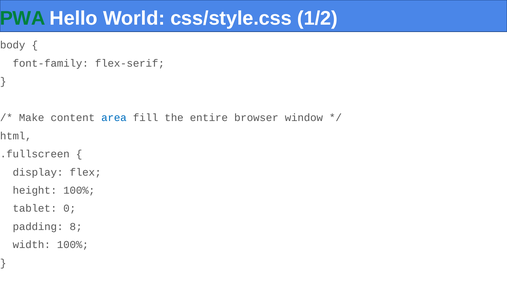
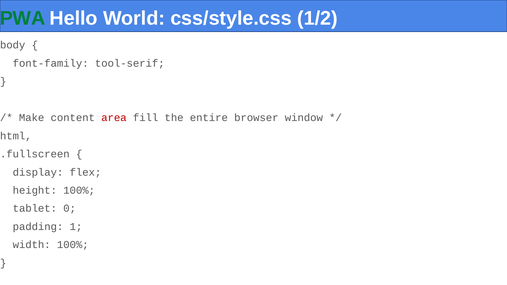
flex-serif: flex-serif -> tool-serif
area colour: blue -> red
8: 8 -> 1
